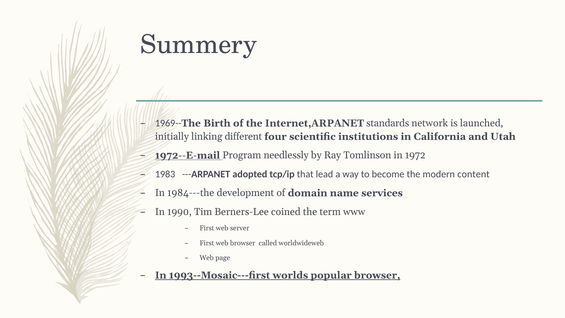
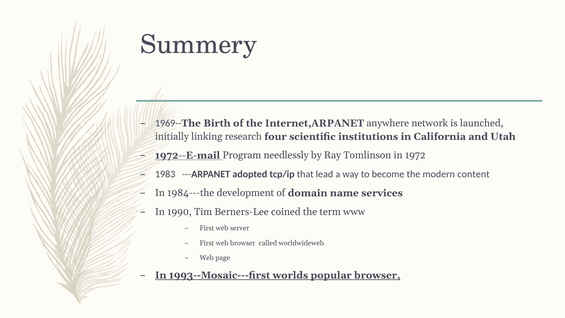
standards: standards -> anywhere
different: different -> research
